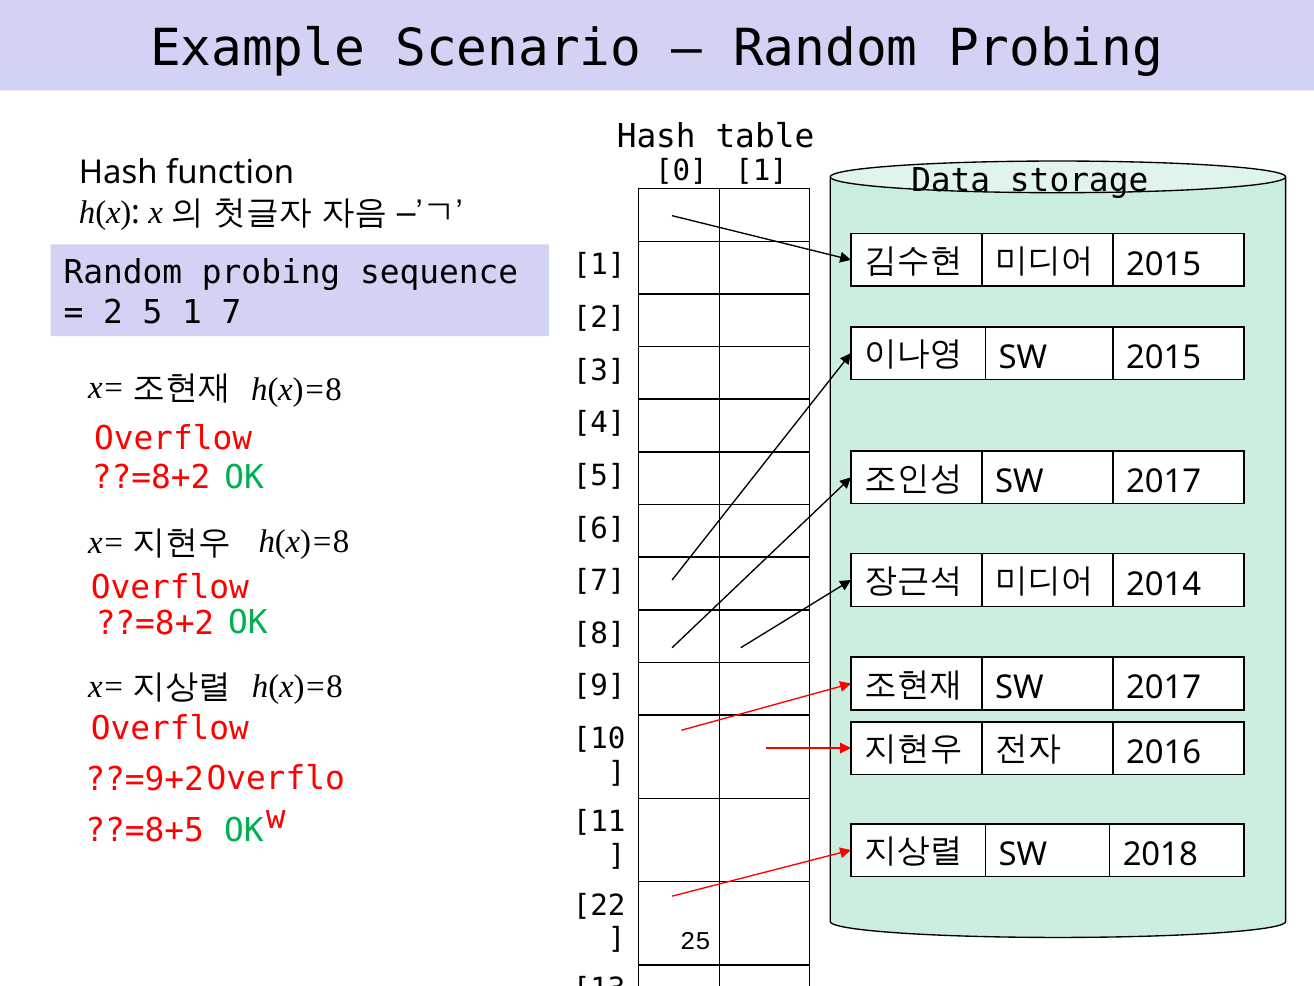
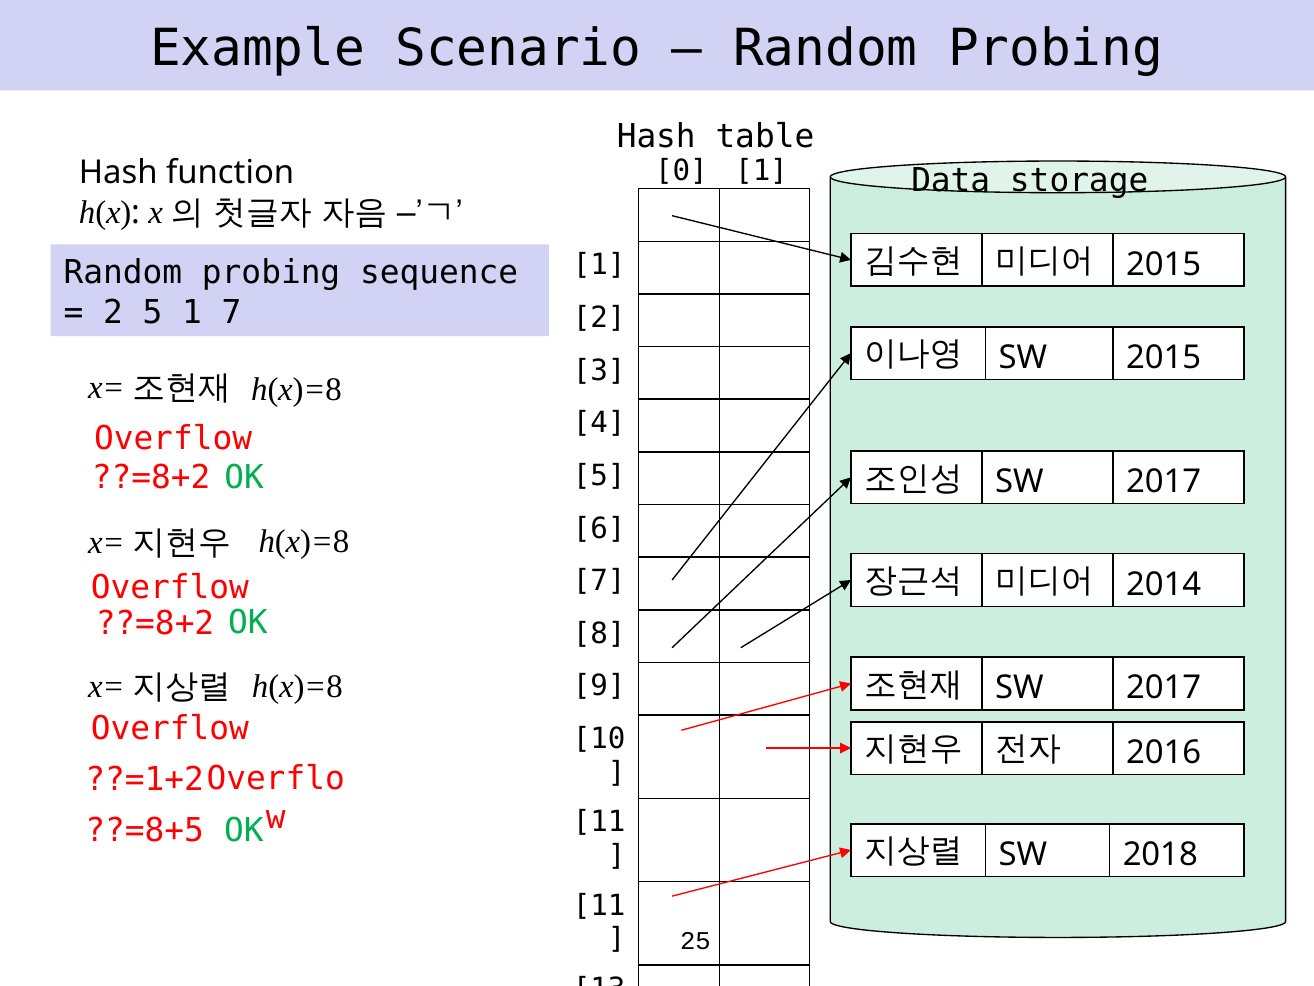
??=9+2: ??=9+2 -> ??=1+2
22 at (599, 905): 22 -> 11
